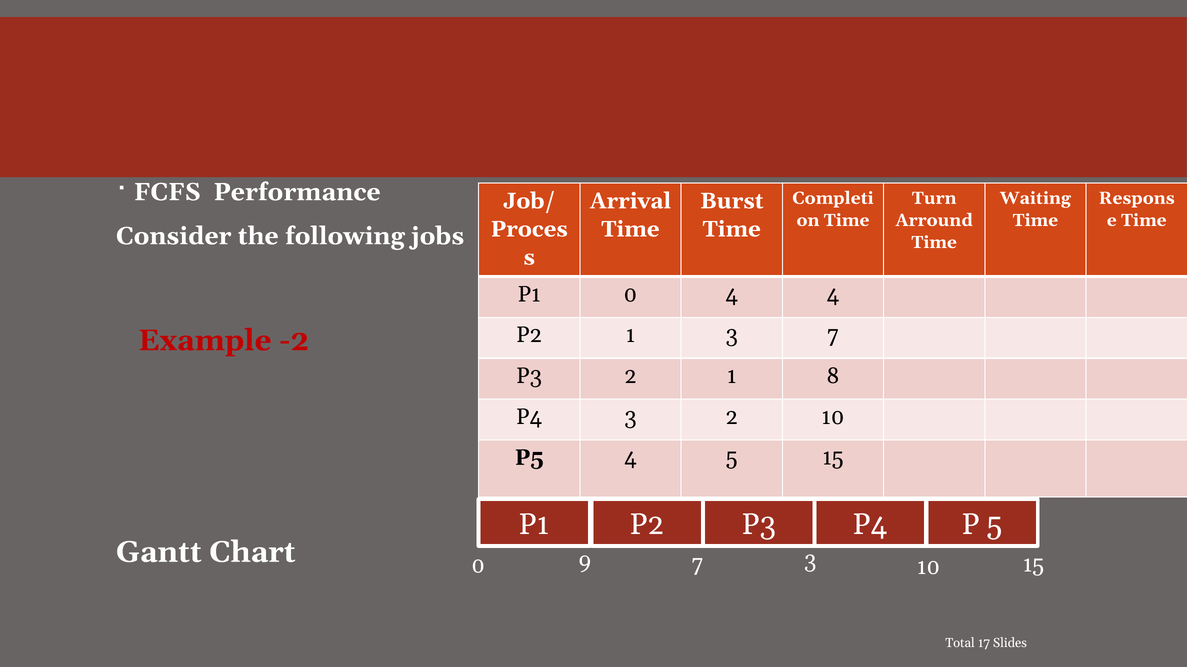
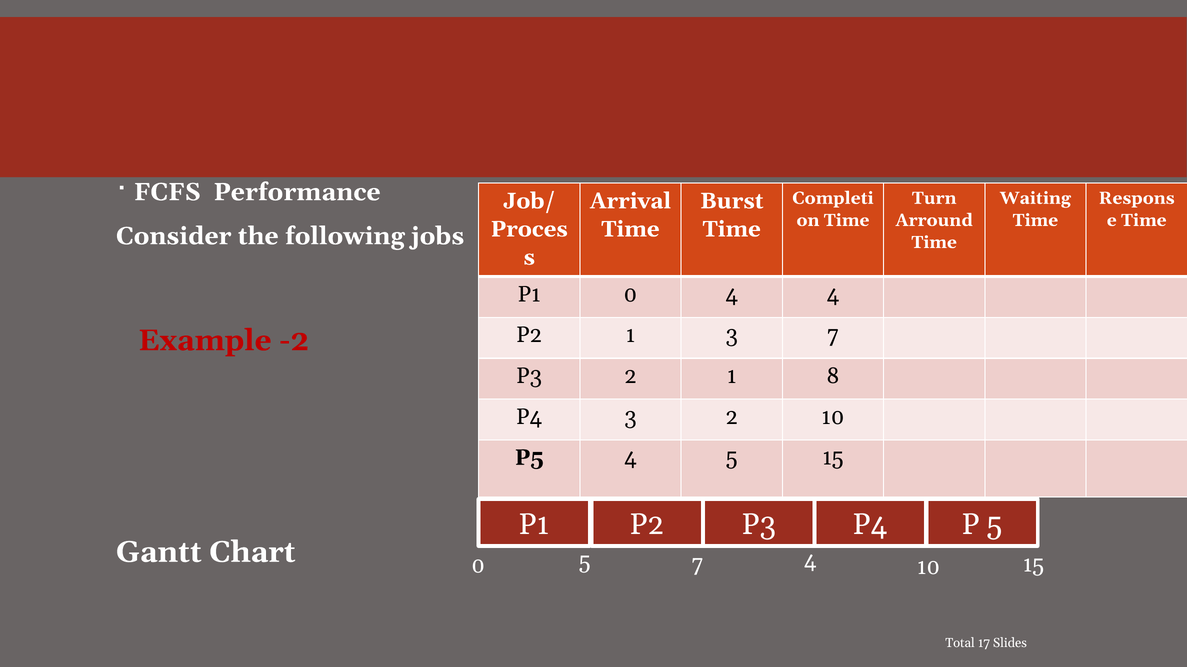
0 9: 9 -> 5
7 3: 3 -> 4
